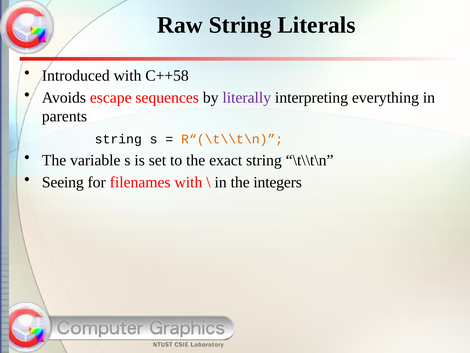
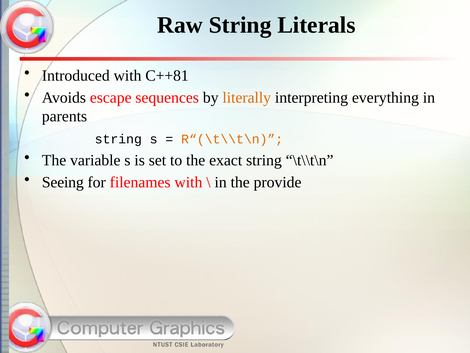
C++58: C++58 -> C++81
literally colour: purple -> orange
integers: integers -> provide
